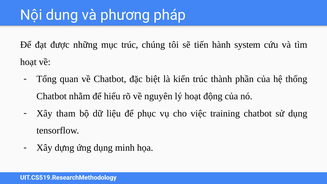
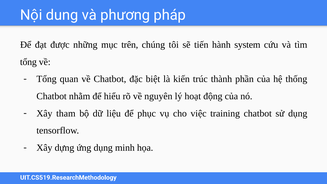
mục trúc: trúc -> trên
hoạt at (28, 62): hoạt -> tổng
